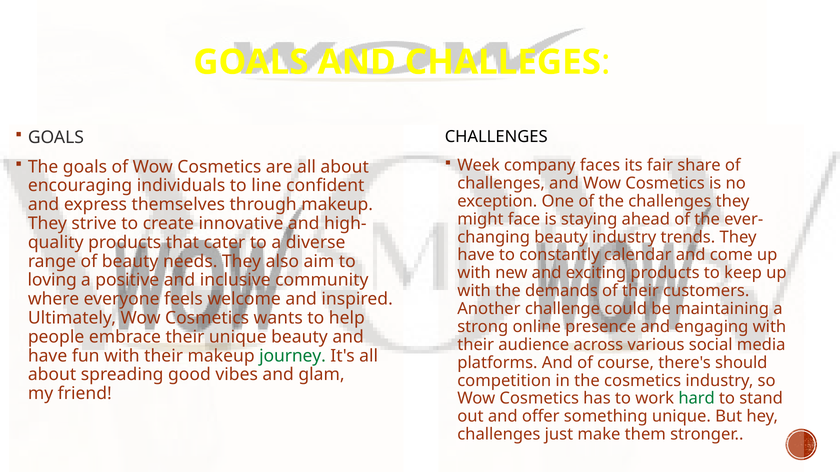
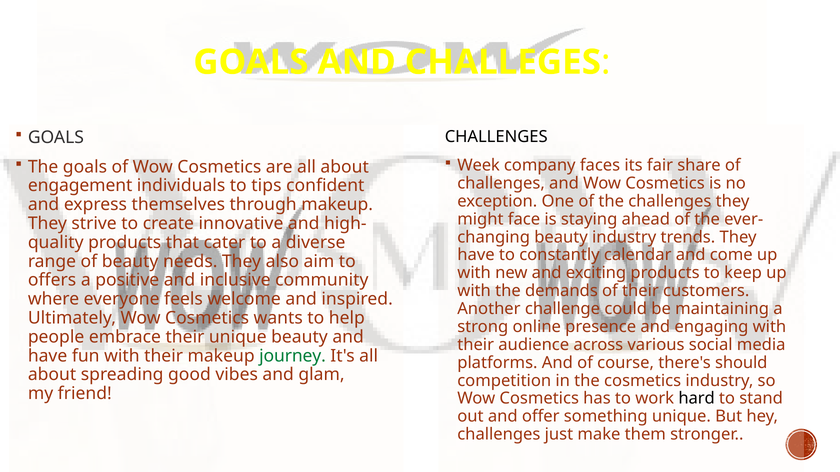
encouraging: encouraging -> engagement
line: line -> tips
loving: loving -> offers
hard colour: green -> black
